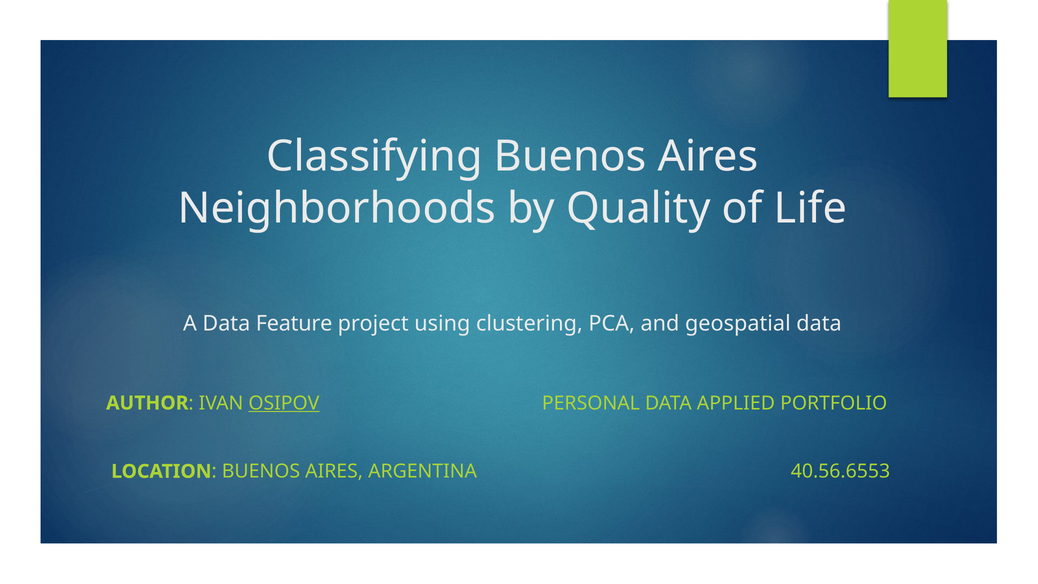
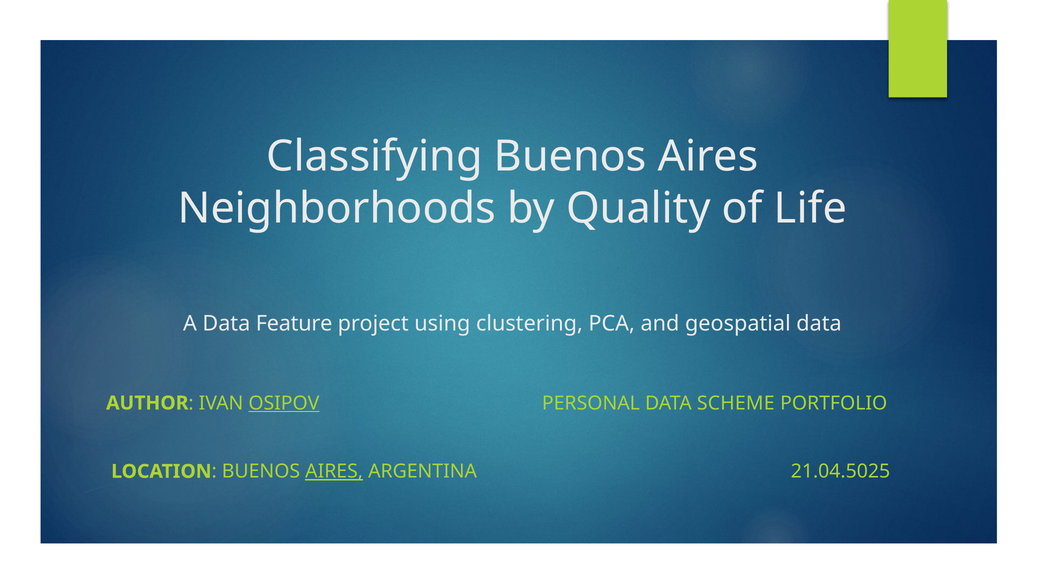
APPLIED: APPLIED -> SCHEME
AIRES at (334, 471) underline: none -> present
40.56.6553: 40.56.6553 -> 21.04.5025
